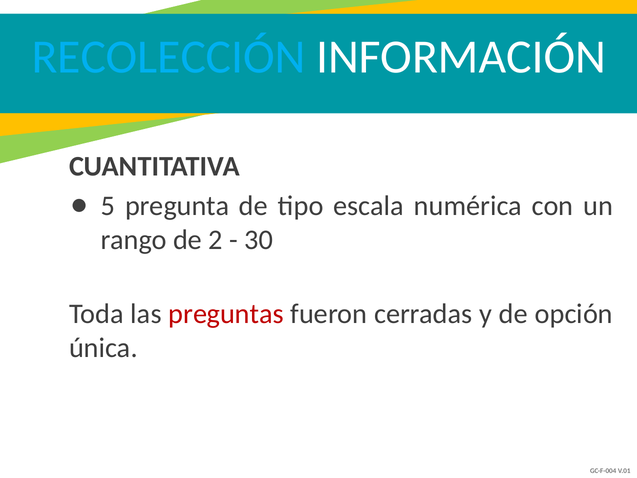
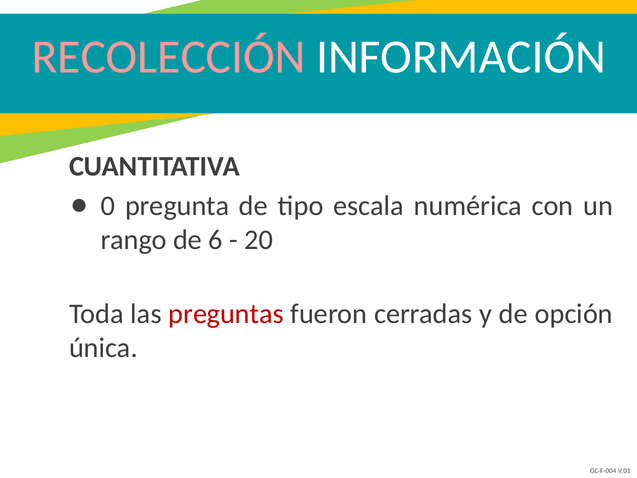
RECOLECCIÓN colour: light blue -> pink
5: 5 -> 0
2: 2 -> 6
30: 30 -> 20
